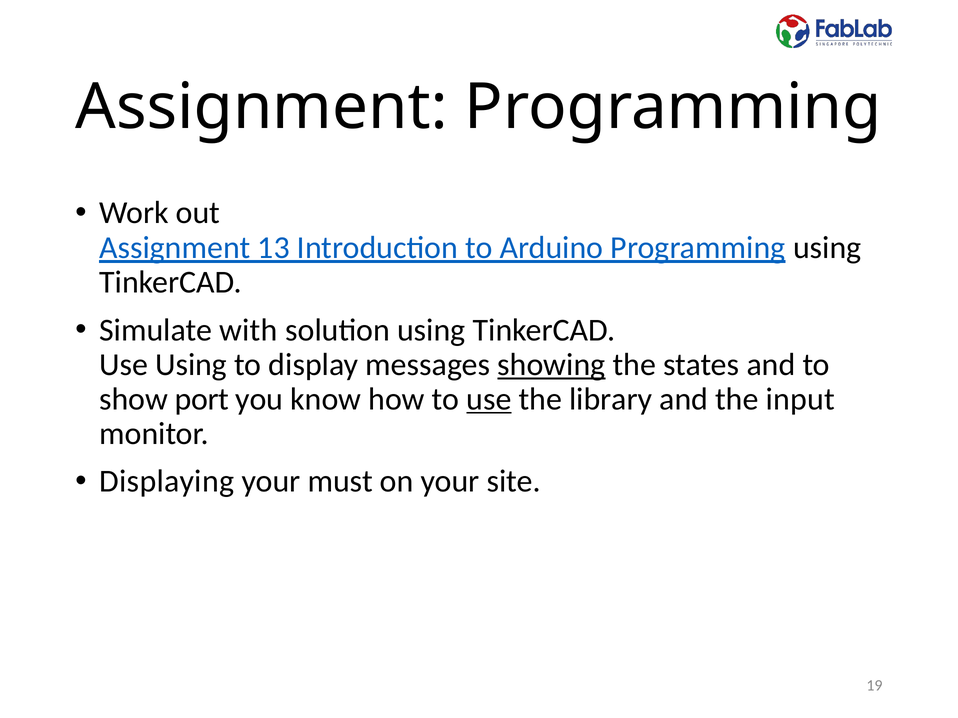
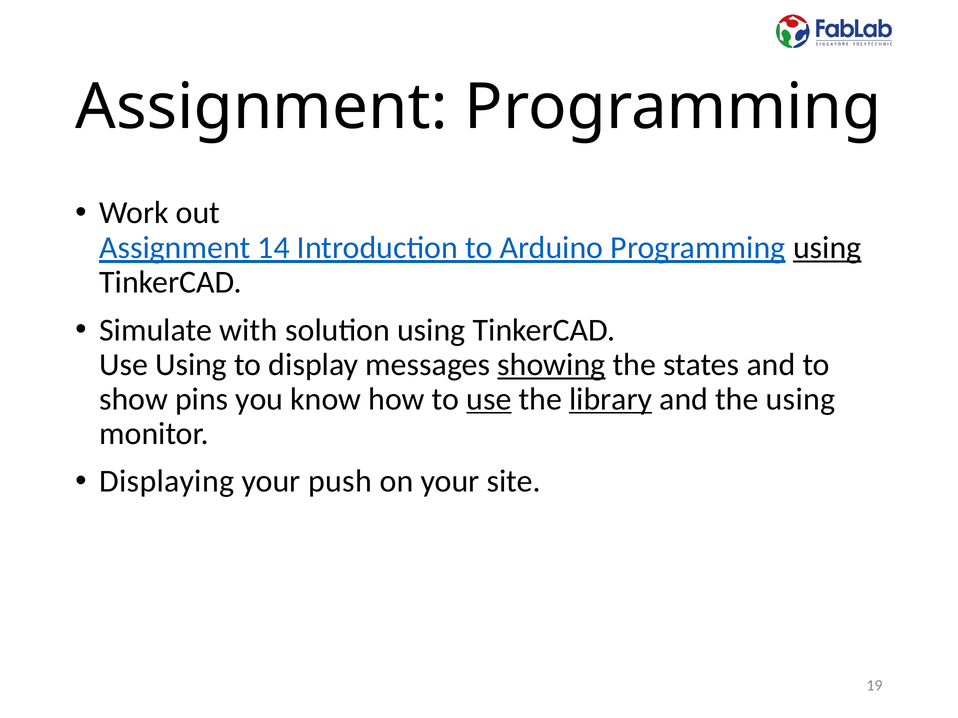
13: 13 -> 14
using at (827, 248) underline: none -> present
port: port -> pins
library underline: none -> present
the input: input -> using
must: must -> push
